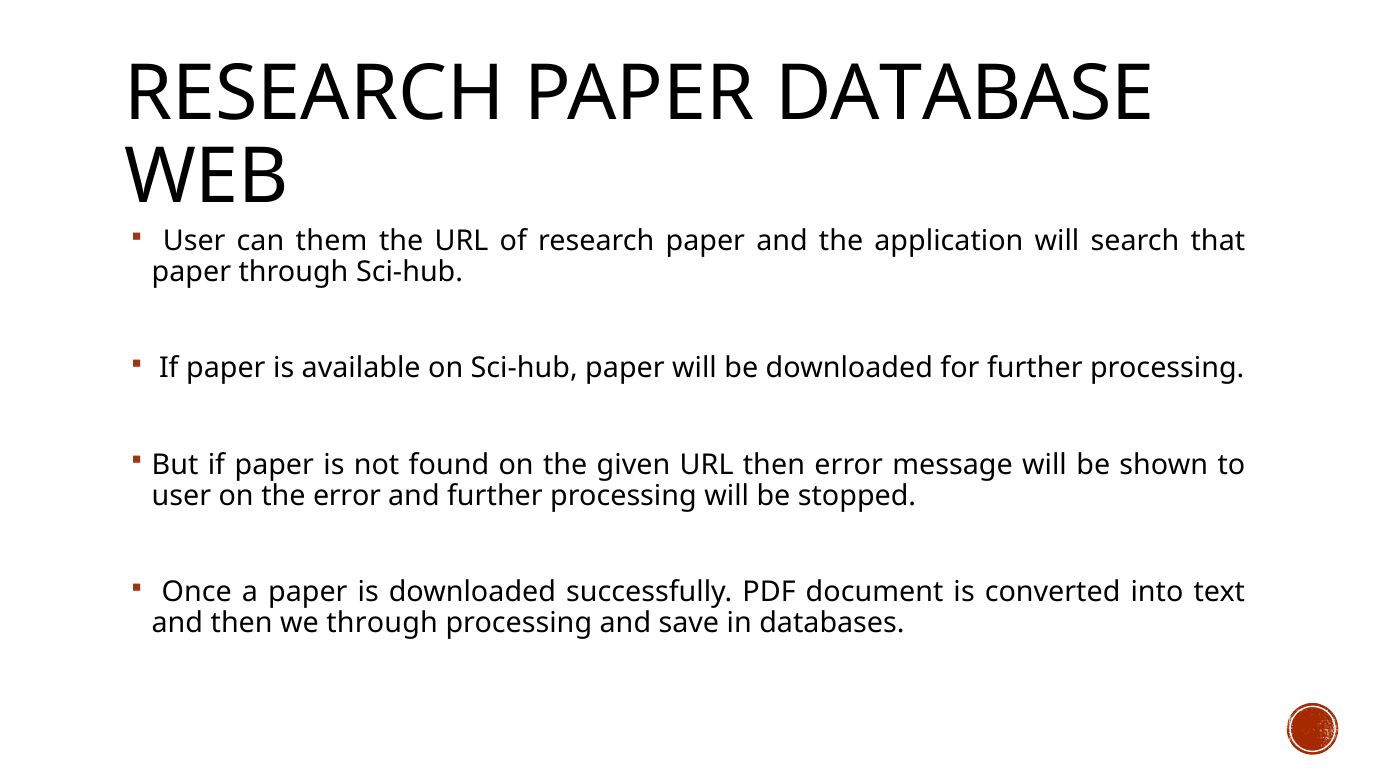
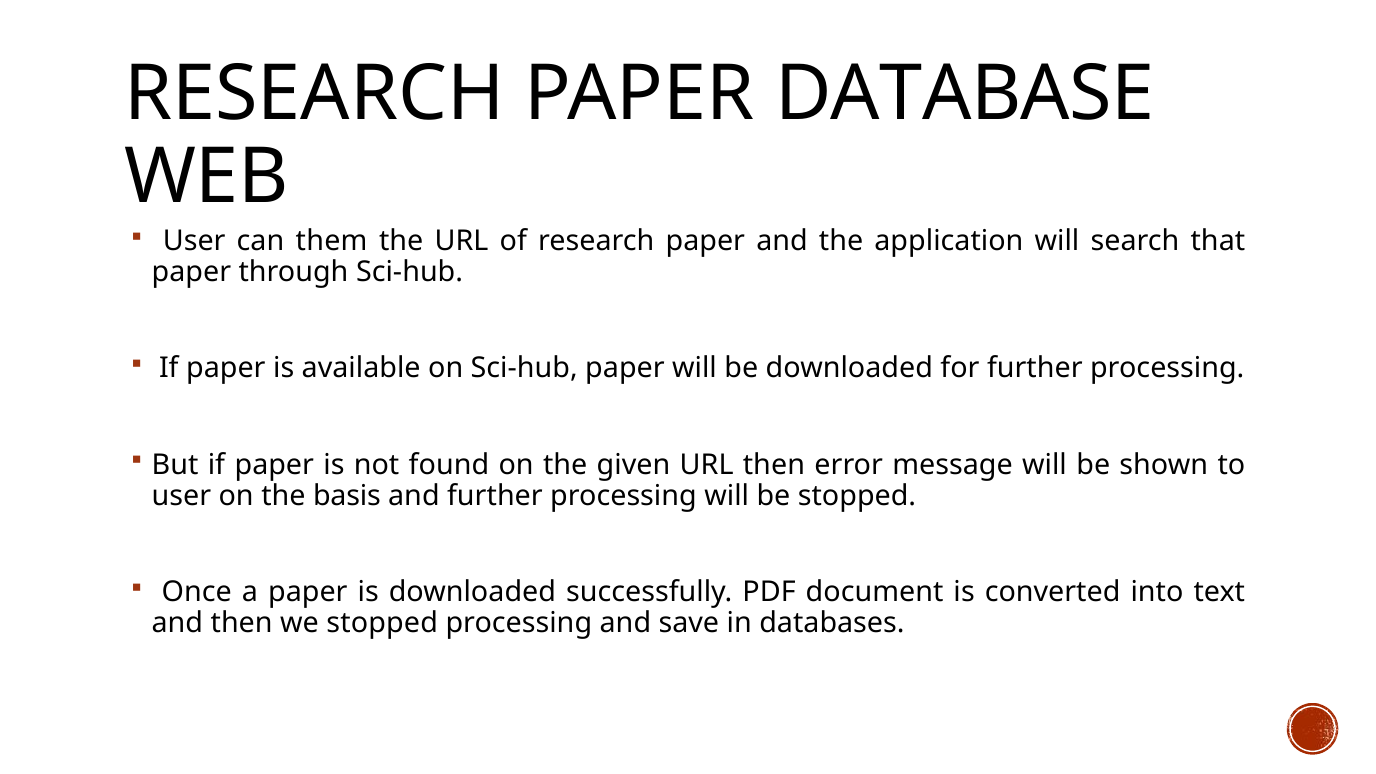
the error: error -> basis
we through: through -> stopped
